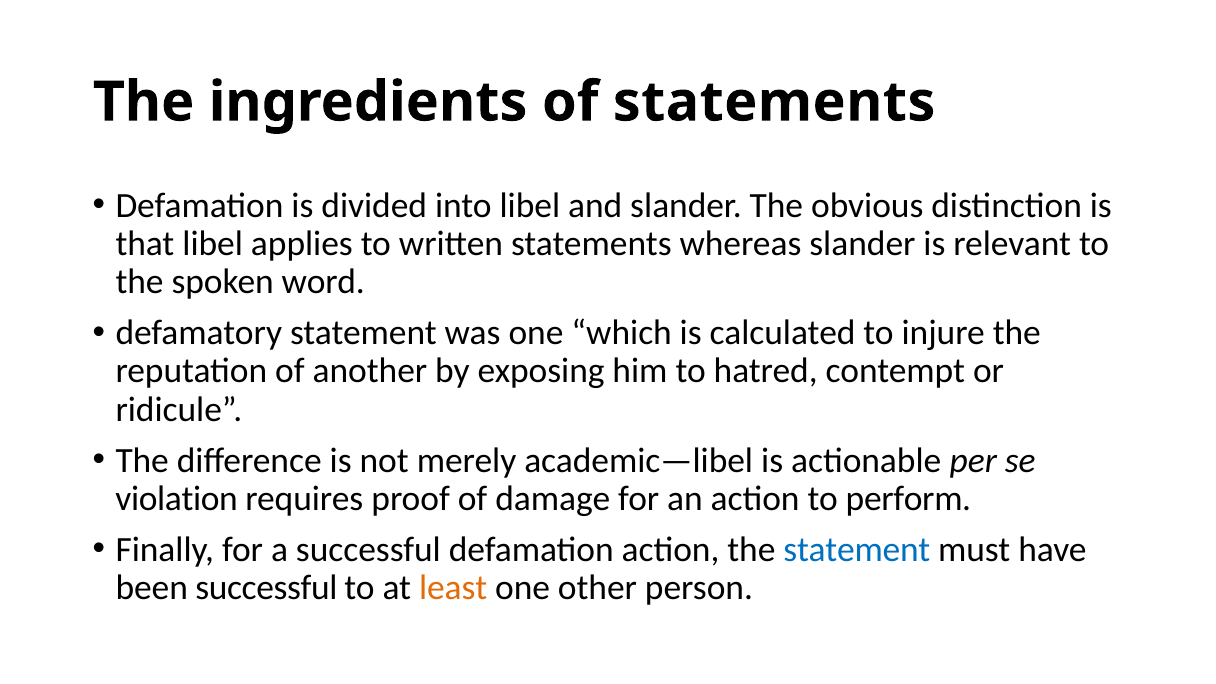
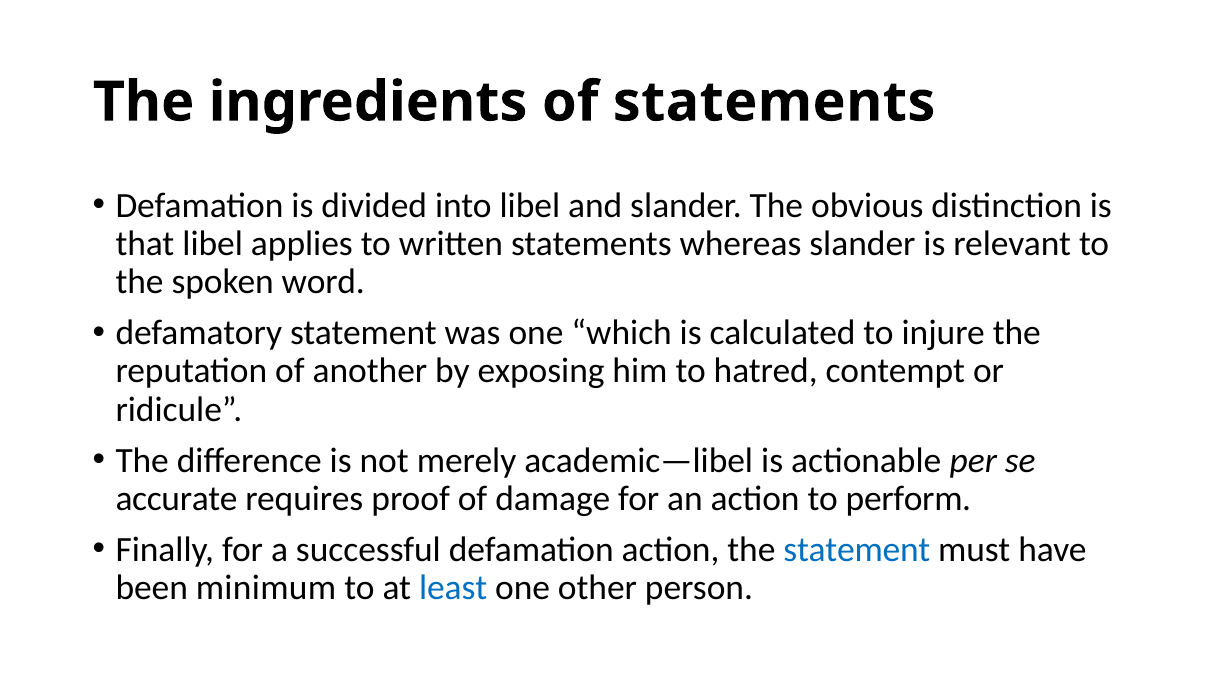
violation: violation -> accurate
been successful: successful -> minimum
least colour: orange -> blue
